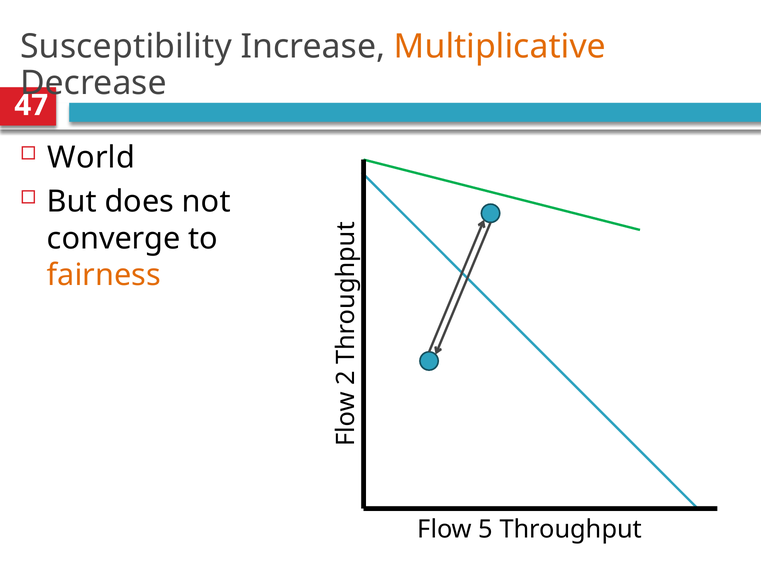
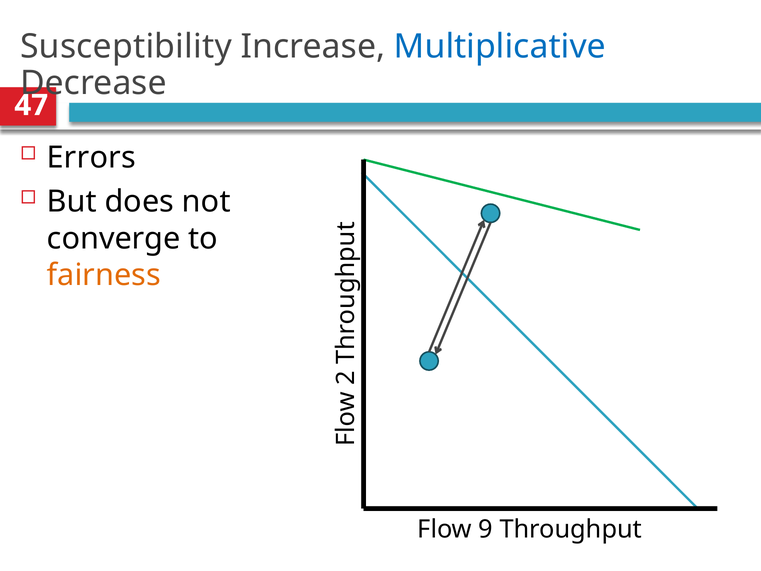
Multiplicative colour: orange -> blue
World: World -> Errors
5: 5 -> 9
